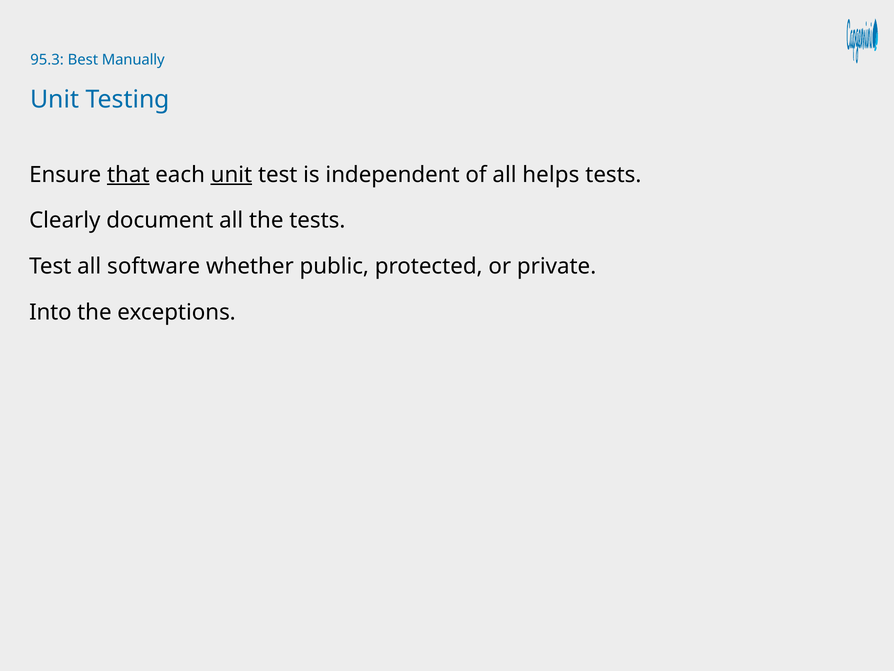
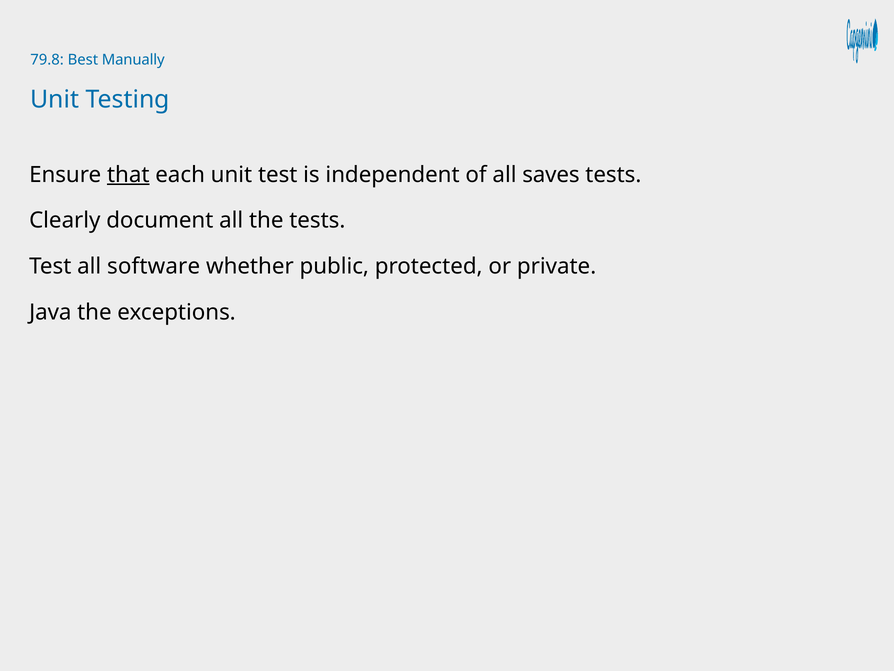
95.3: 95.3 -> 79.8
unit at (231, 175) underline: present -> none
helps: helps -> saves
Into: Into -> Java
